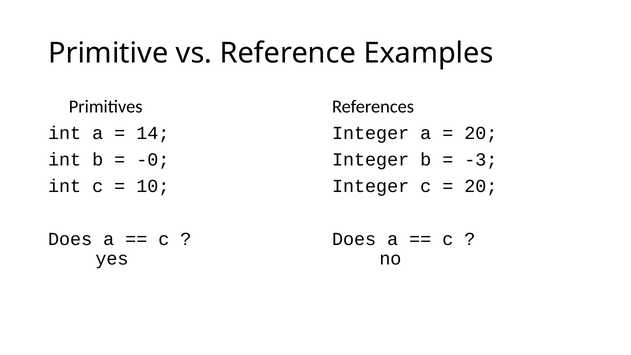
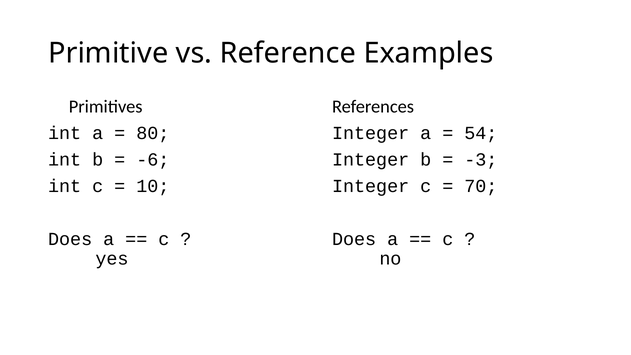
14: 14 -> 80
20 at (481, 133): 20 -> 54
-0: -0 -> -6
20 at (481, 186): 20 -> 70
